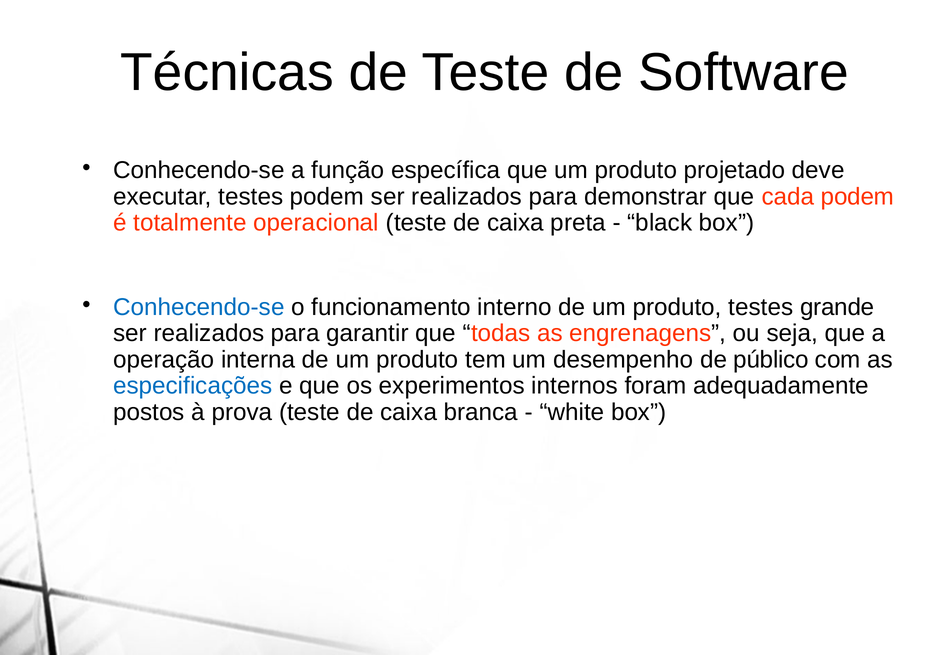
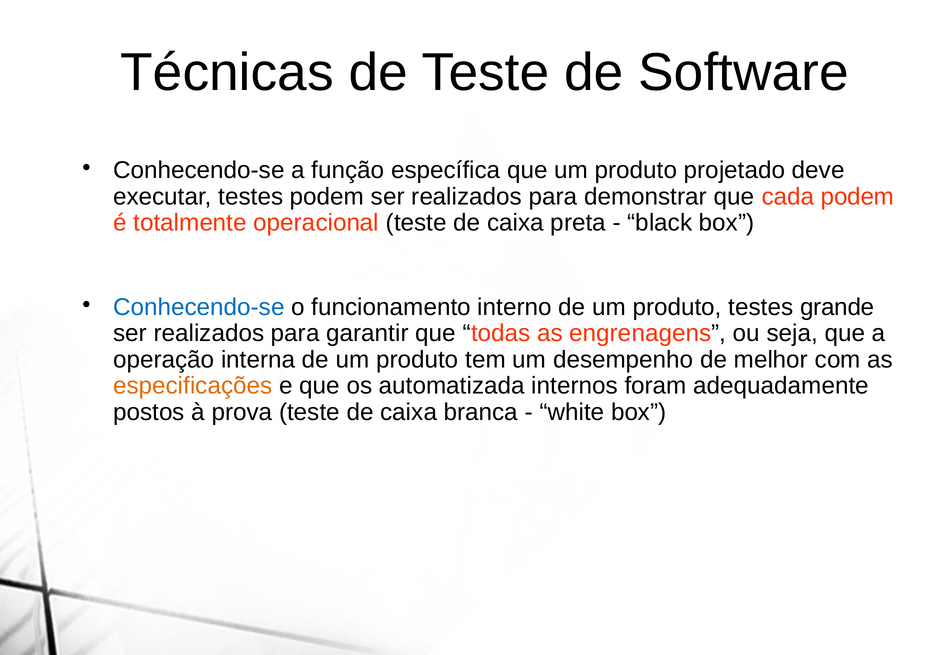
público: público -> melhor
especificações colour: blue -> orange
experimentos: experimentos -> automatizada
